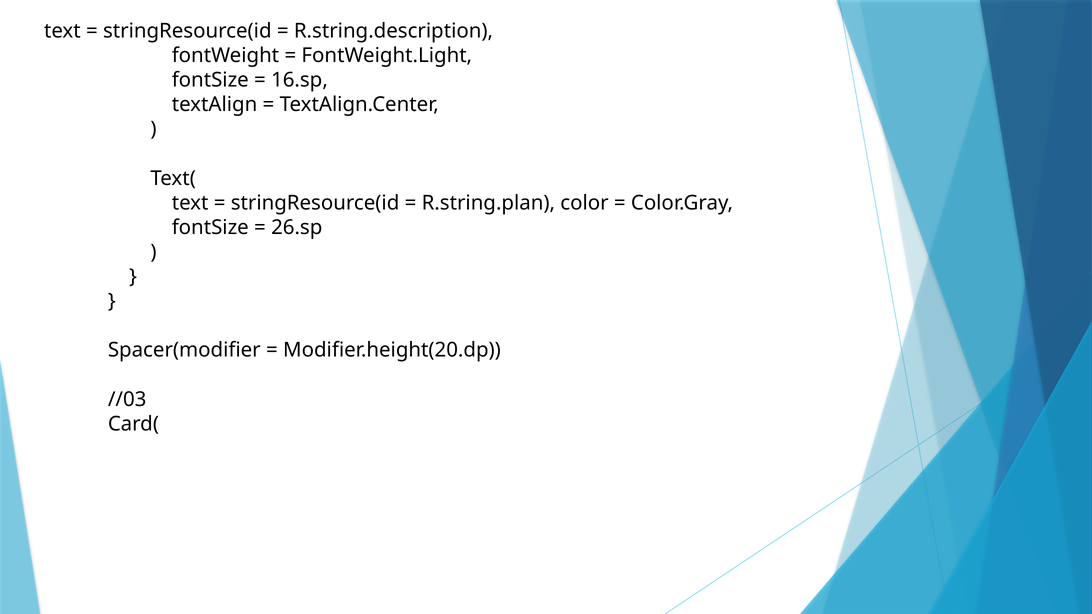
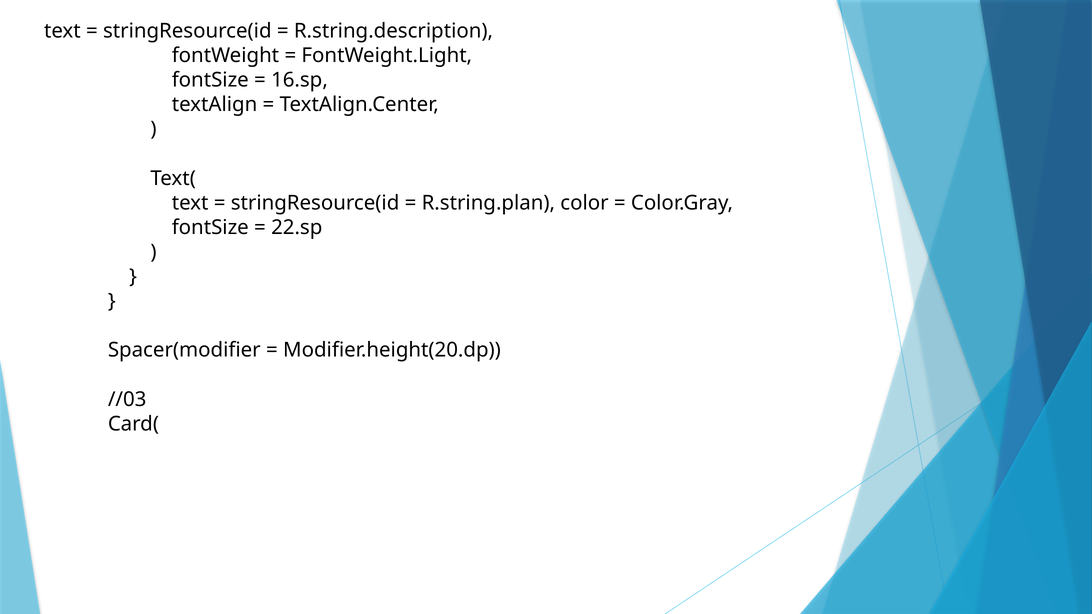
26.sp: 26.sp -> 22.sp
